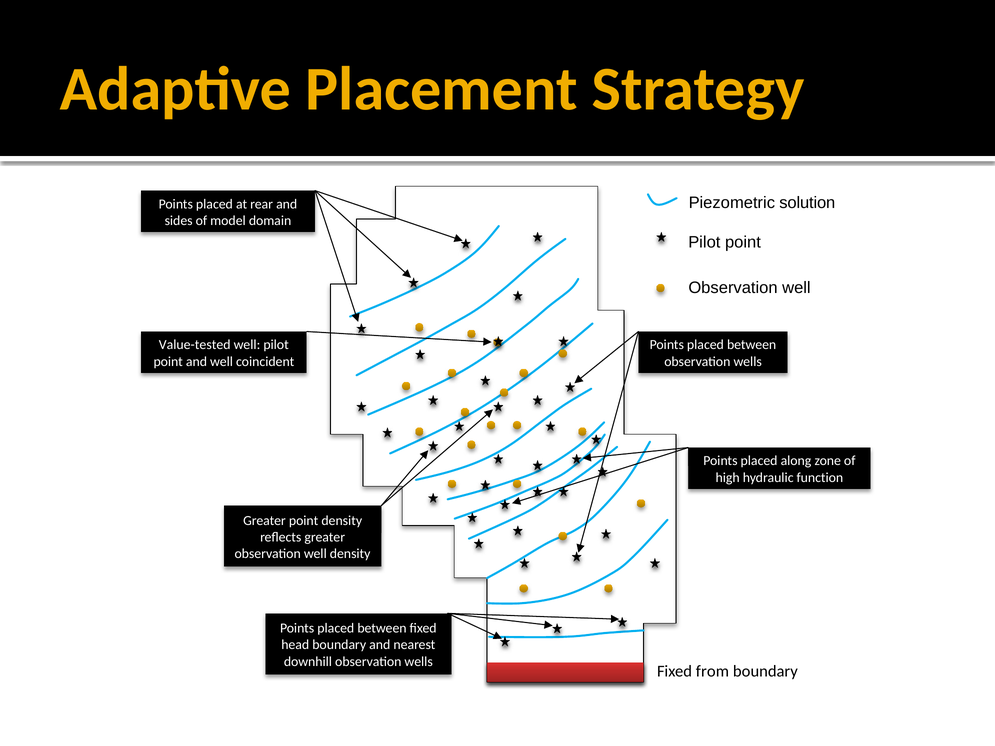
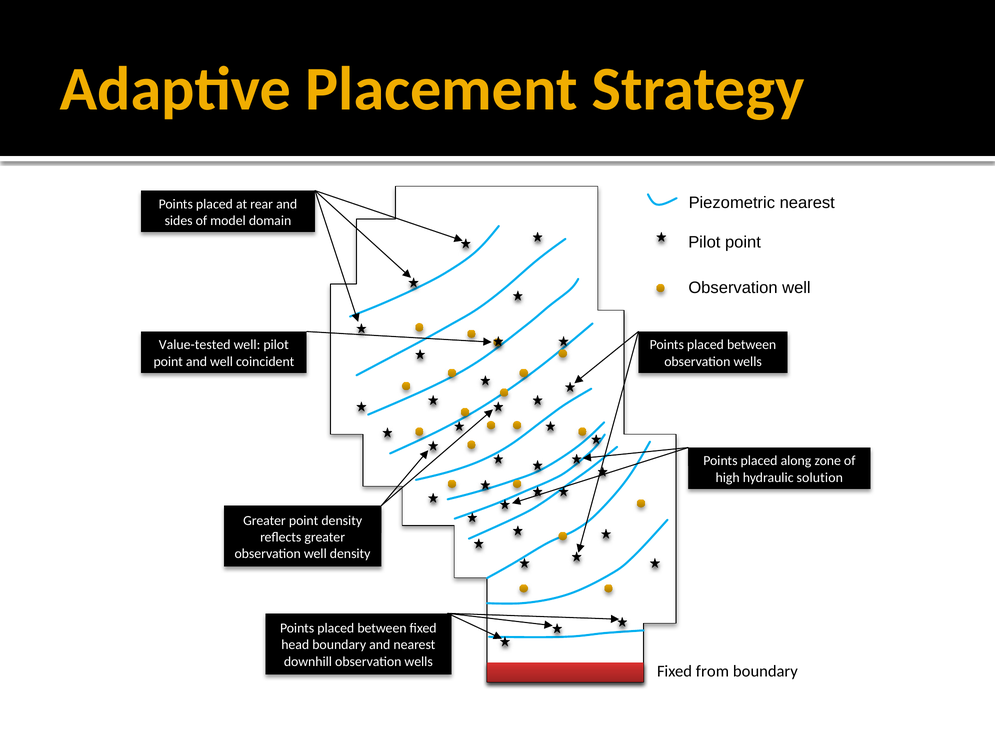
Piezometric solution: solution -> nearest
function: function -> solution
